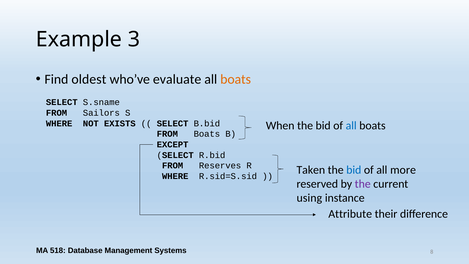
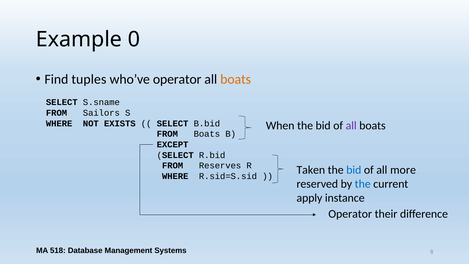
3: 3 -> 0
oldest: oldest -> tuples
who’ve evaluate: evaluate -> operator
all at (351, 125) colour: blue -> purple
the at (363, 184) colour: purple -> blue
using: using -> apply
Attribute at (350, 214): Attribute -> Operator
